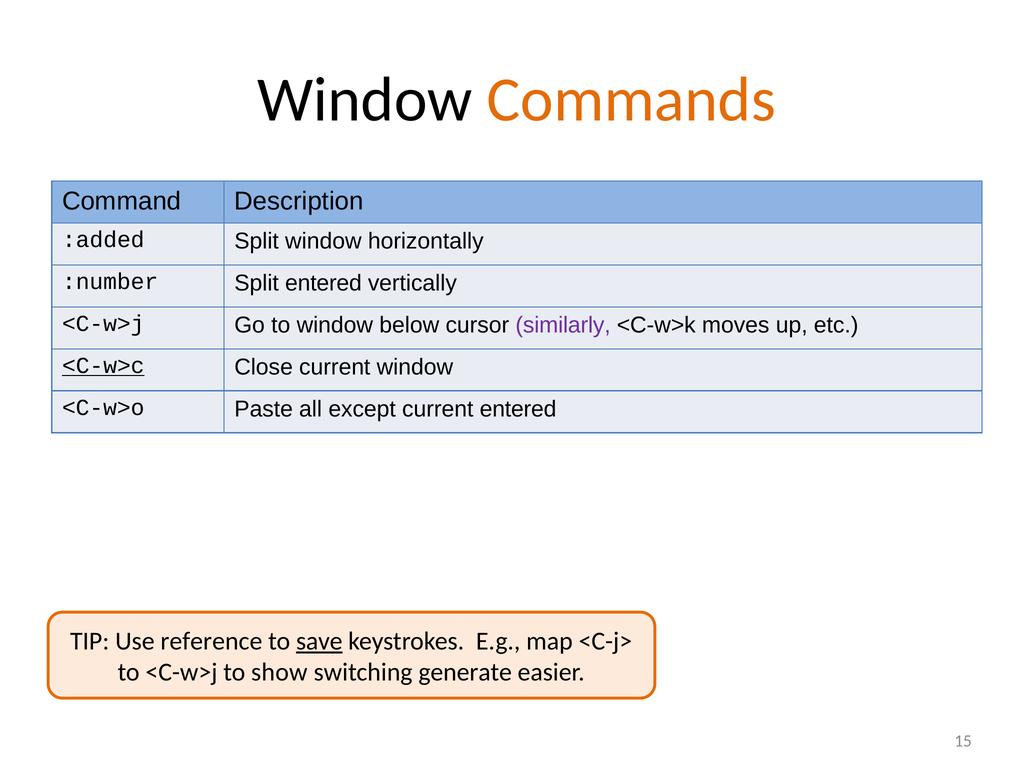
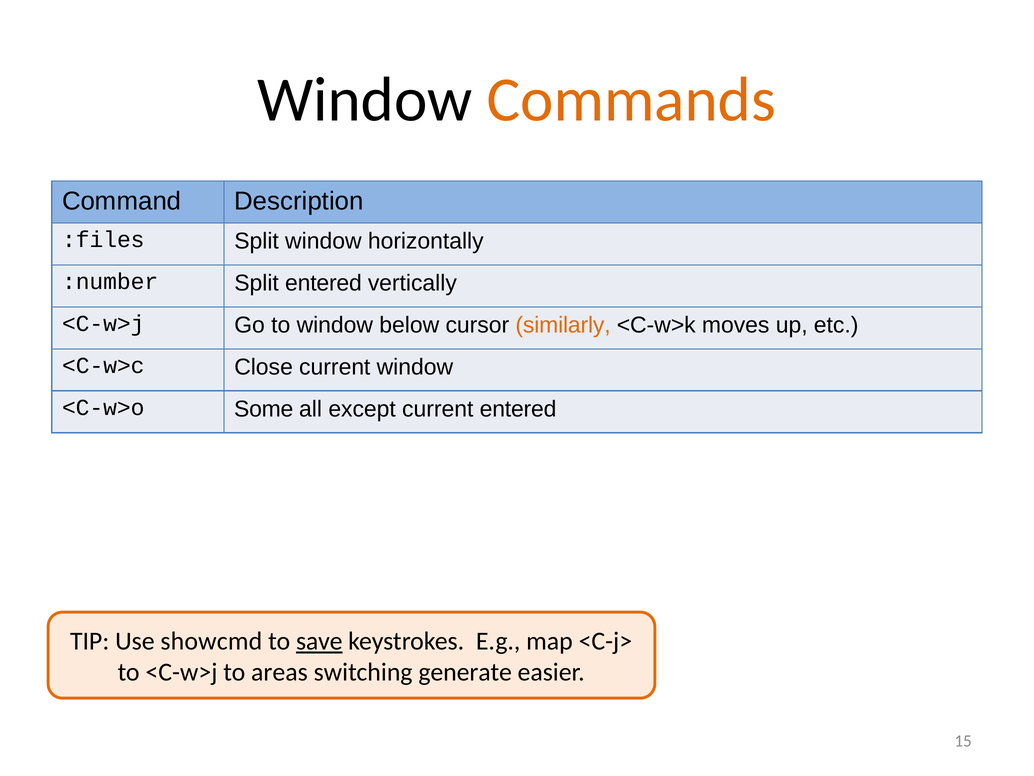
:added: :added -> :files
similarly colour: purple -> orange
<C-w>c underline: present -> none
Paste: Paste -> Some
reference: reference -> showcmd
show: show -> areas
